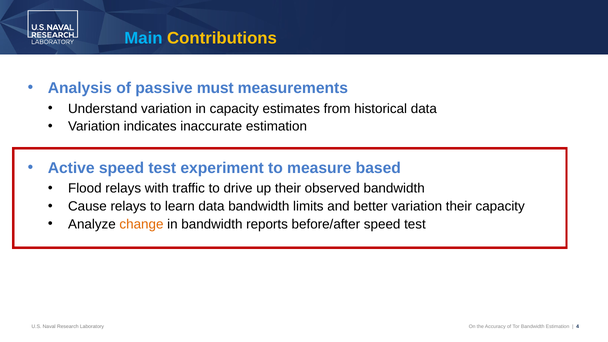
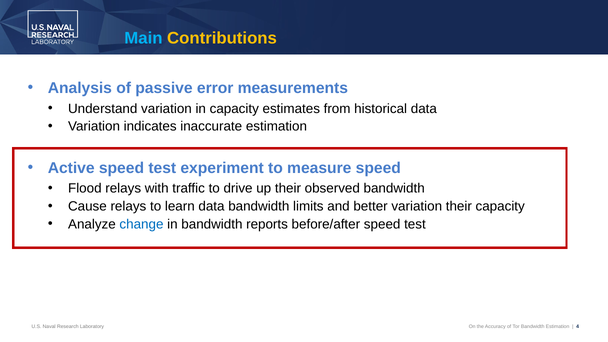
must: must -> error
measure based: based -> speed
change colour: orange -> blue
